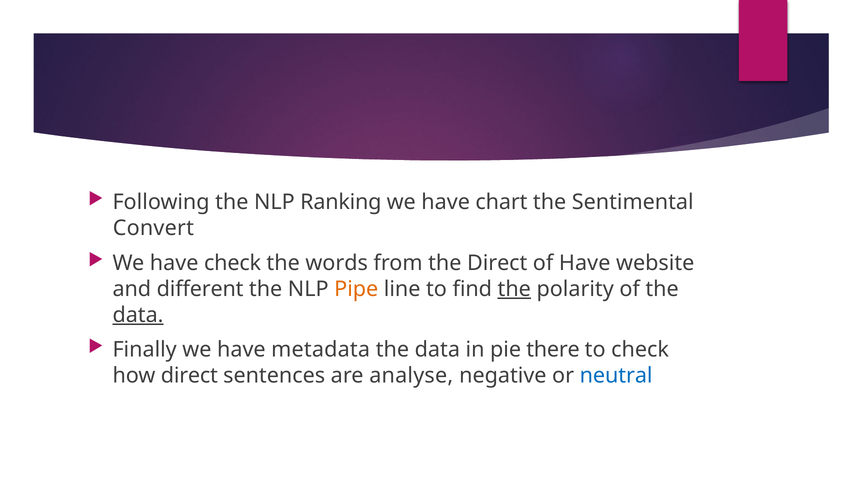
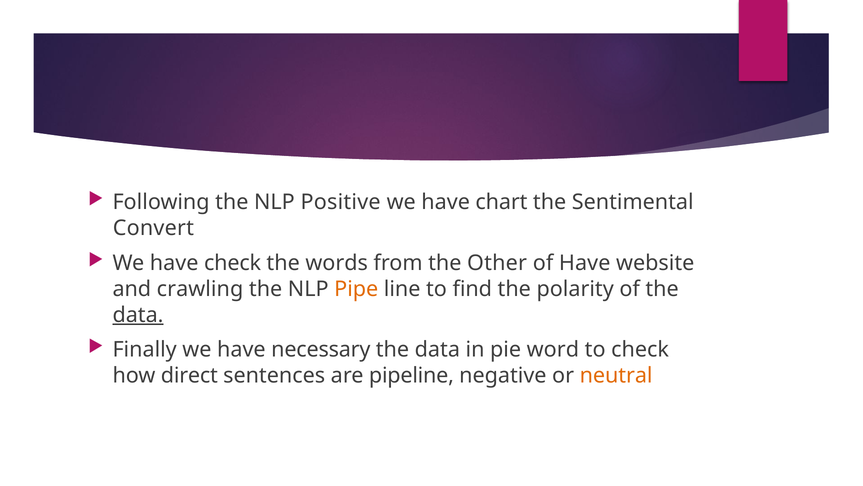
Ranking: Ranking -> Positive
the Direct: Direct -> Other
different: different -> crawling
the at (514, 289) underline: present -> none
metadata: metadata -> necessary
there: there -> word
analyse: analyse -> pipeline
neutral colour: blue -> orange
